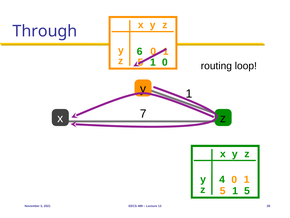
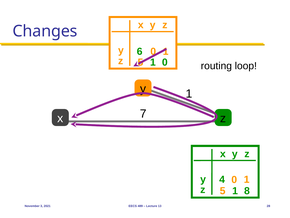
Through: Through -> Changes
1 5: 5 -> 8
